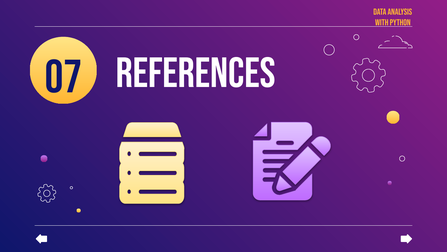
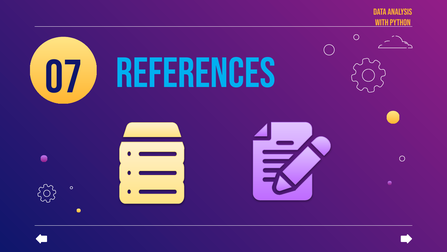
references colour: white -> light blue
